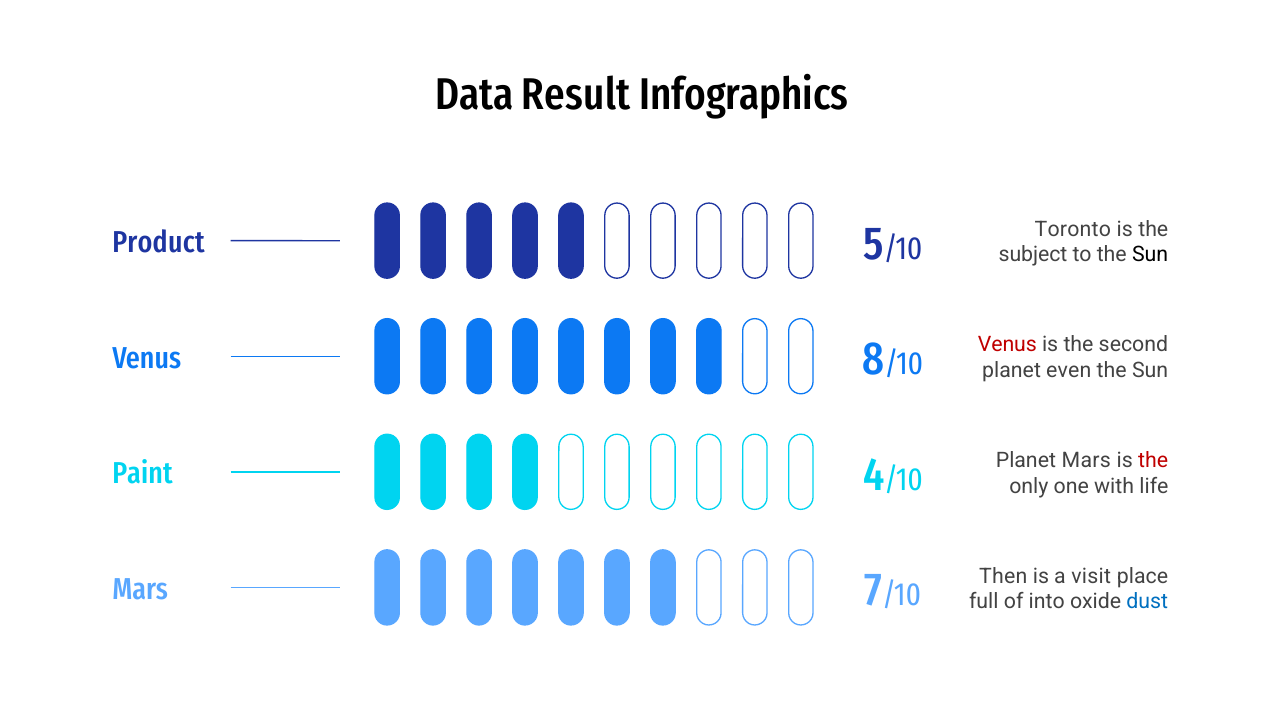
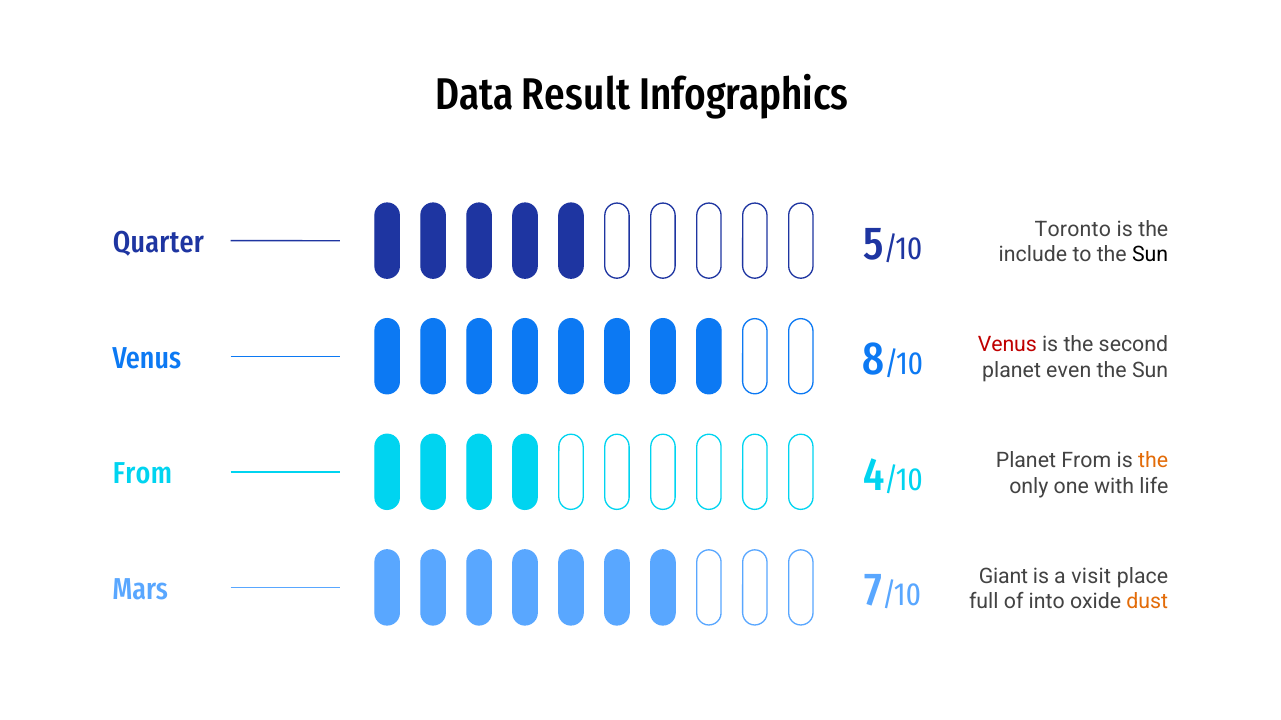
Product: Product -> Quarter
subject: subject -> include
Planet Mars: Mars -> From
the at (1153, 461) colour: red -> orange
Paint at (143, 474): Paint -> From
Then: Then -> Giant
dust colour: blue -> orange
